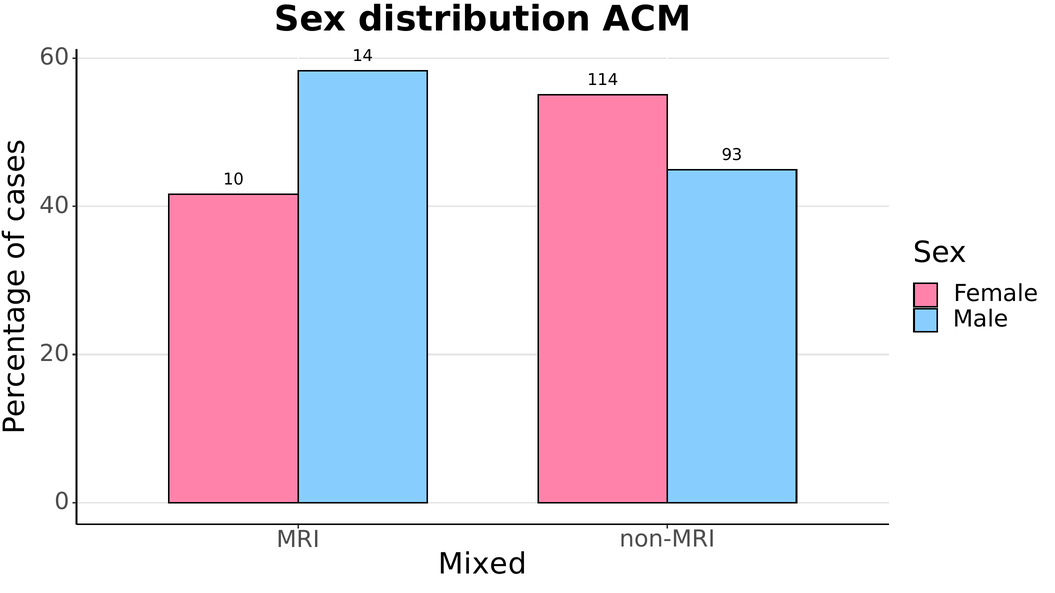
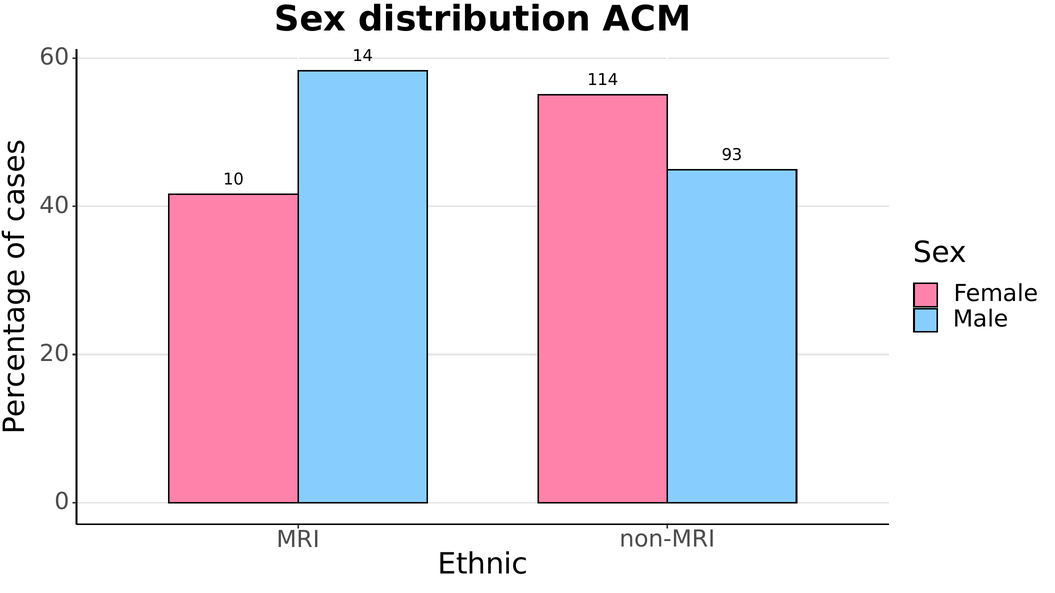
Mixed: Mixed -> Ethnic
